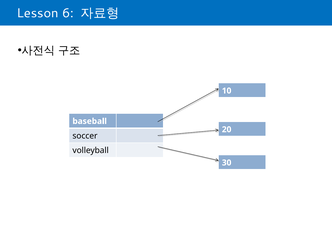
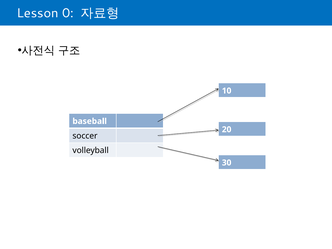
6: 6 -> 0
